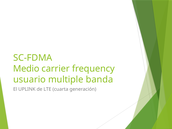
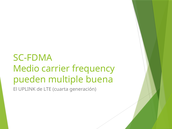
usuario: usuario -> pueden
banda: banda -> buena
